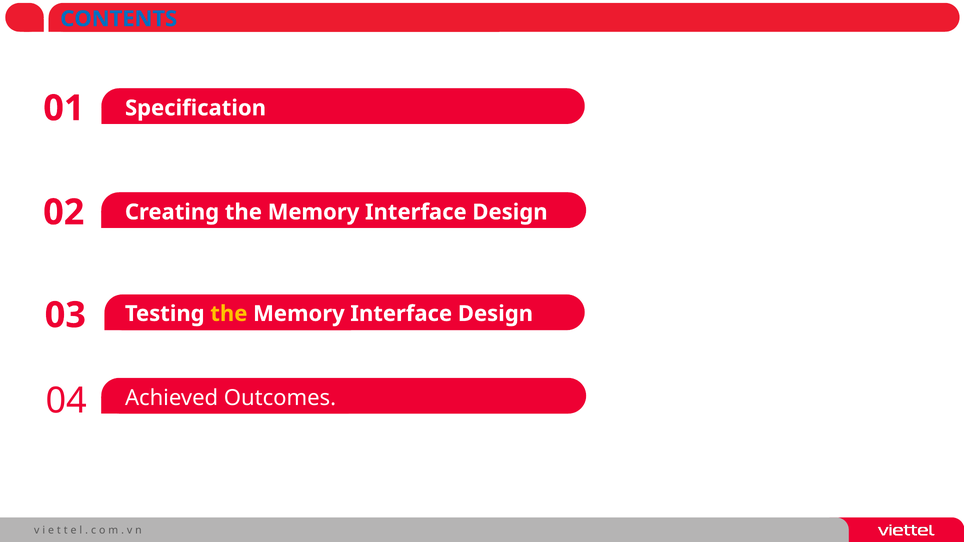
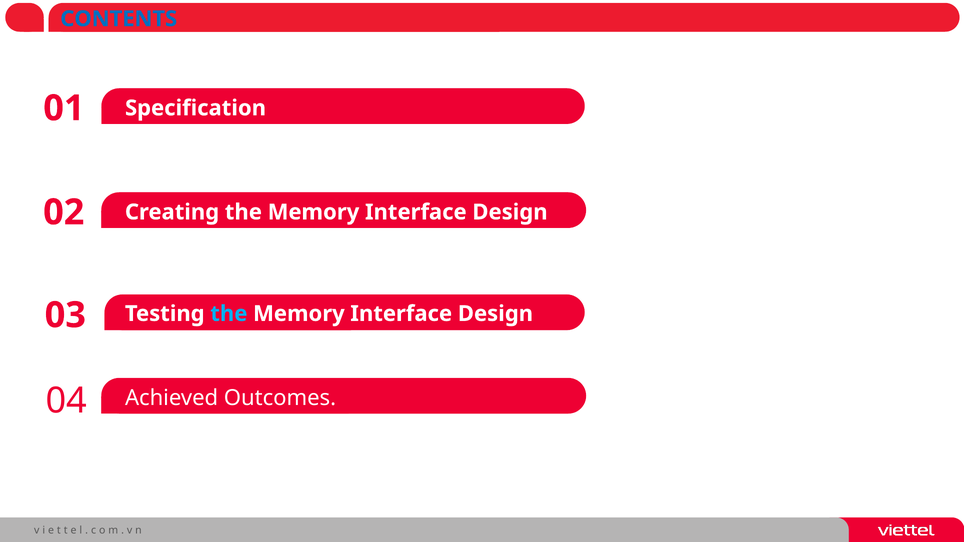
the at (229, 314) colour: yellow -> light blue
